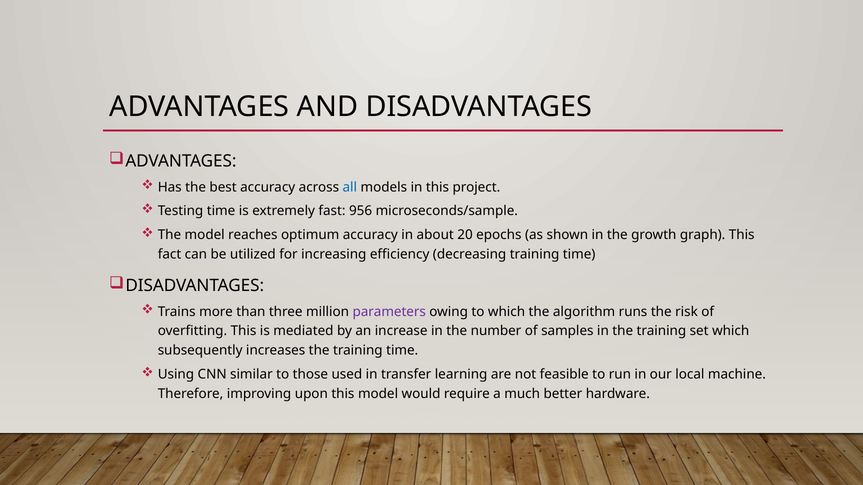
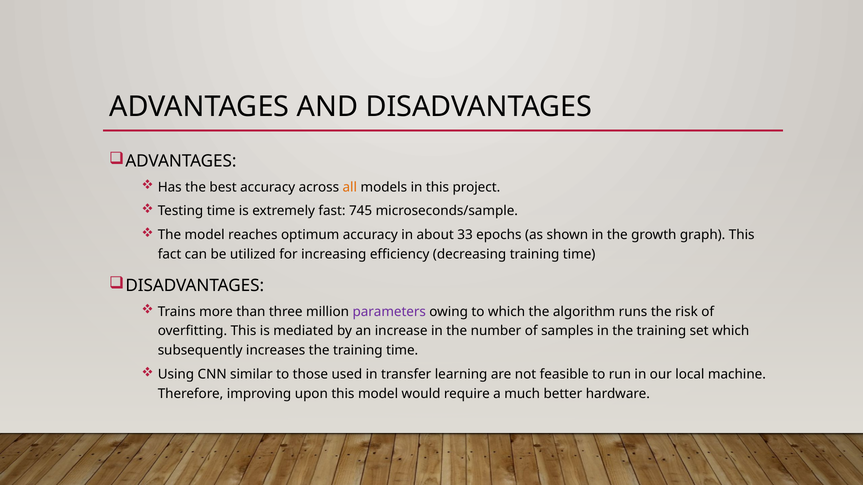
all colour: blue -> orange
956: 956 -> 745
20: 20 -> 33
